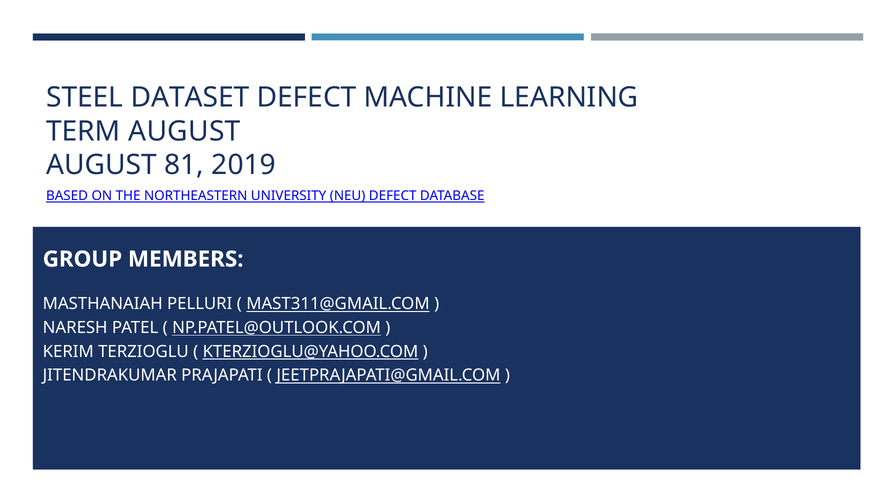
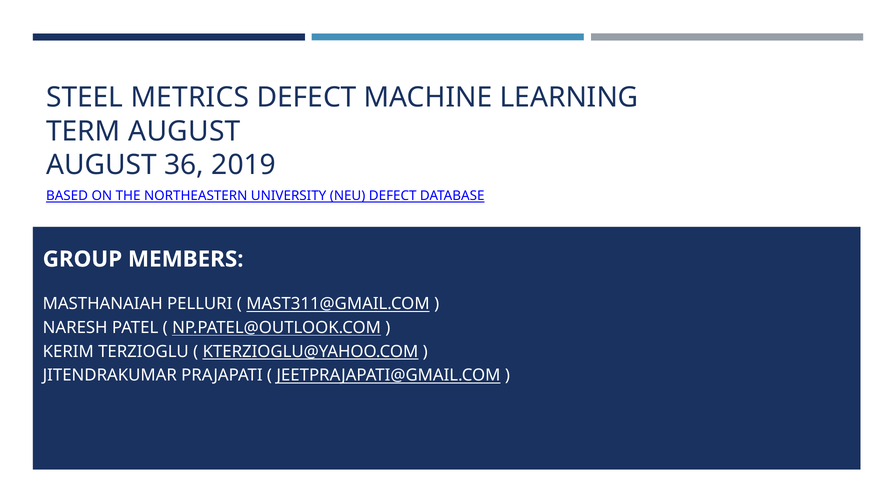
DATASET: DATASET -> METRICS
81: 81 -> 36
